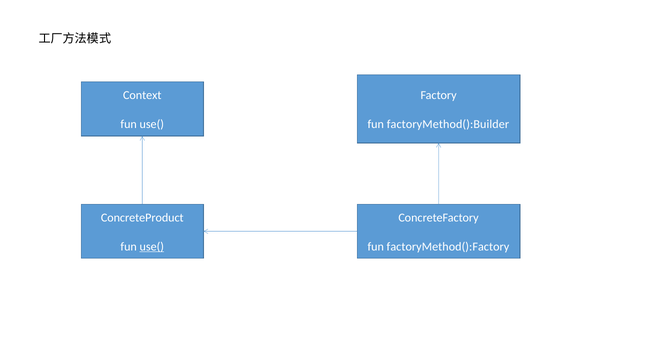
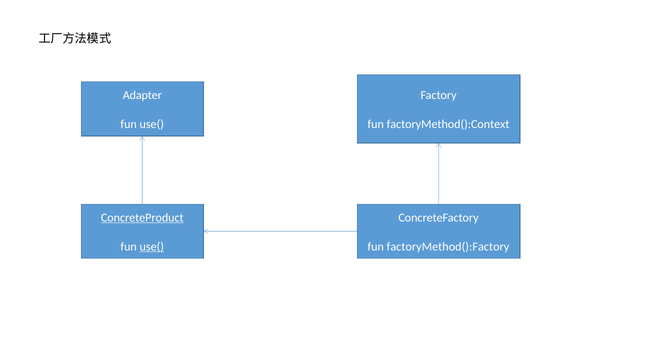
Context: Context -> Adapter
factoryMethod():Builder: factoryMethod():Builder -> factoryMethod():Context
ConcreteProduct underline: none -> present
